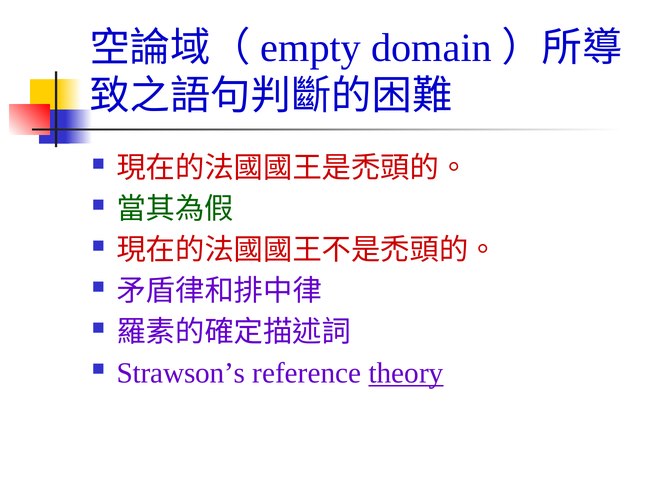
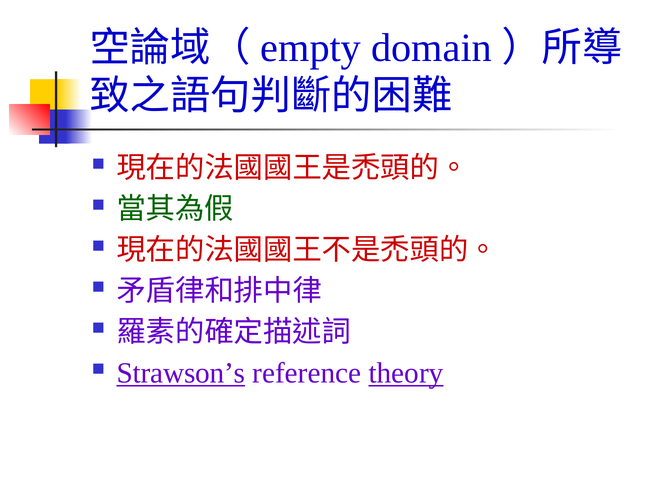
Strawson’s underline: none -> present
